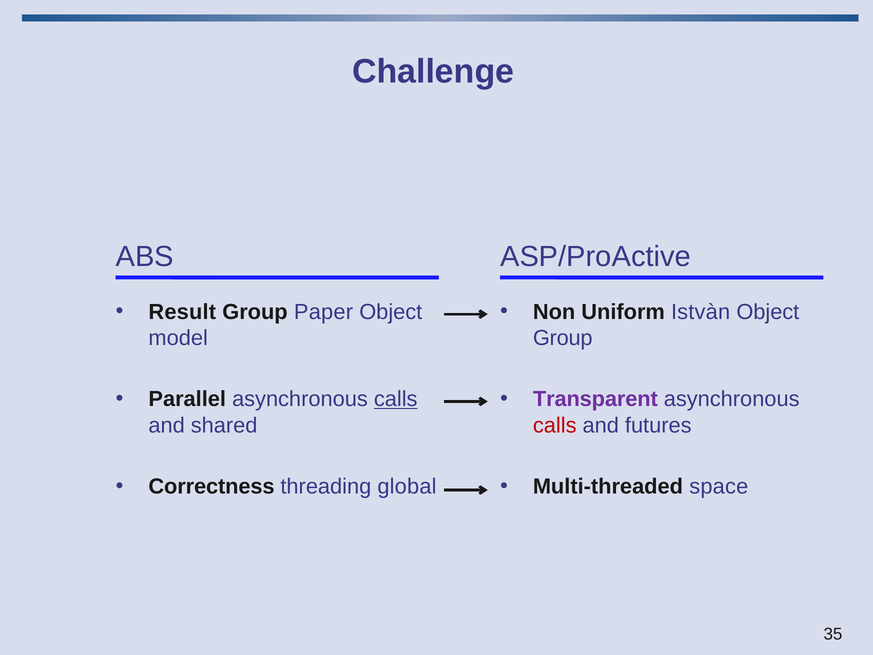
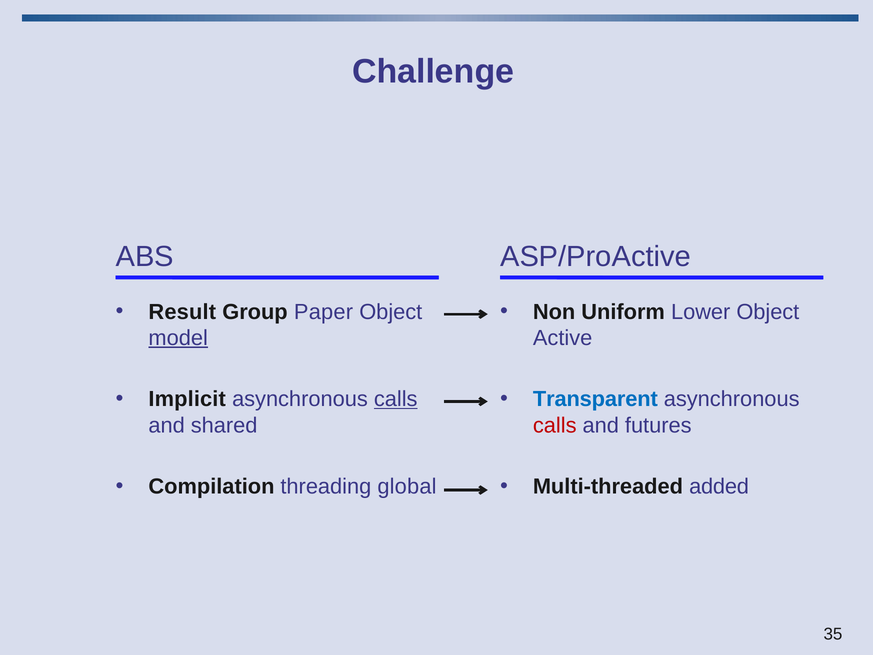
Istvàn: Istvàn -> Lower
model underline: none -> present
Group at (563, 338): Group -> Active
Parallel: Parallel -> Implicit
Transparent colour: purple -> blue
Correctness: Correctness -> Compilation
space: space -> added
